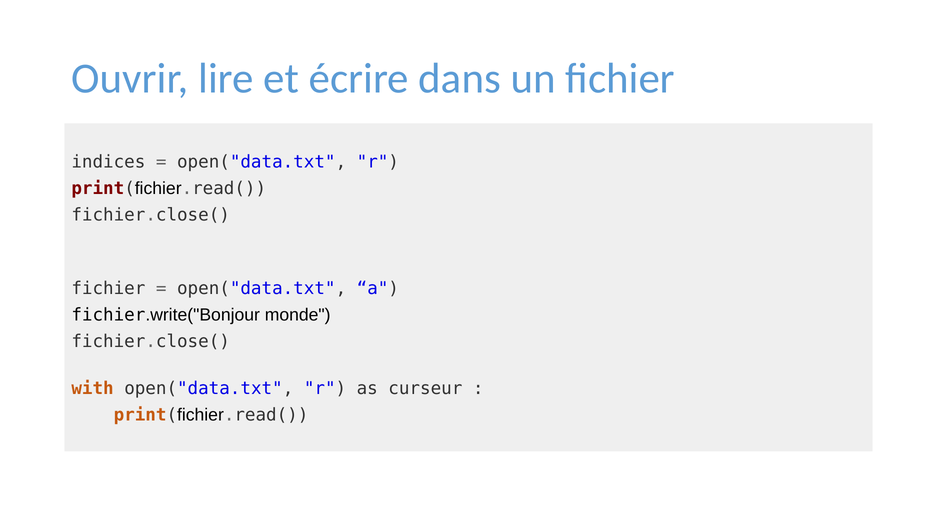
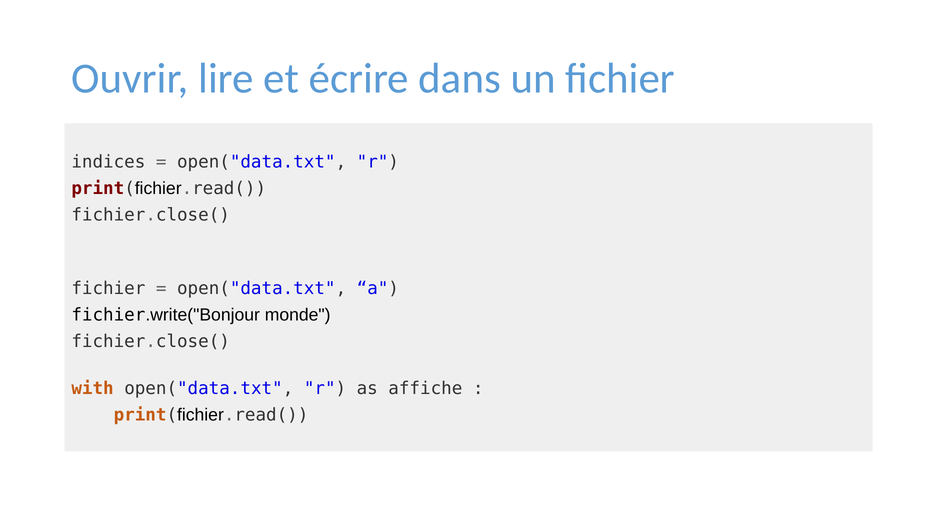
curseur: curseur -> affiche
